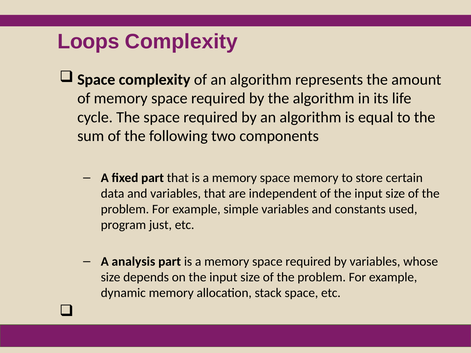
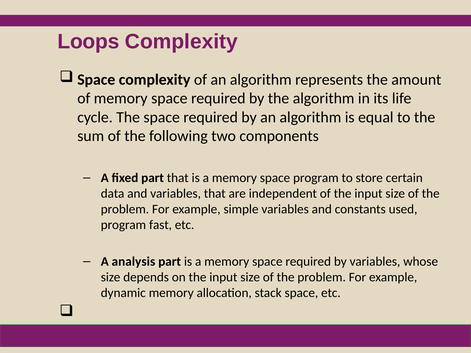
space memory: memory -> program
just: just -> fast
